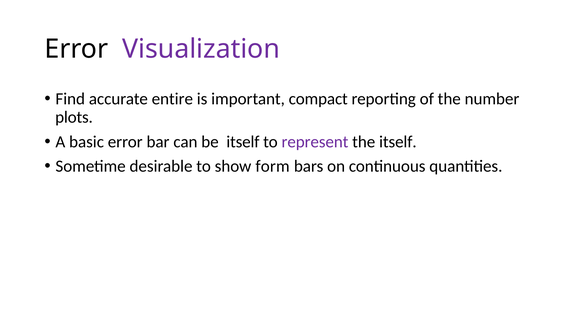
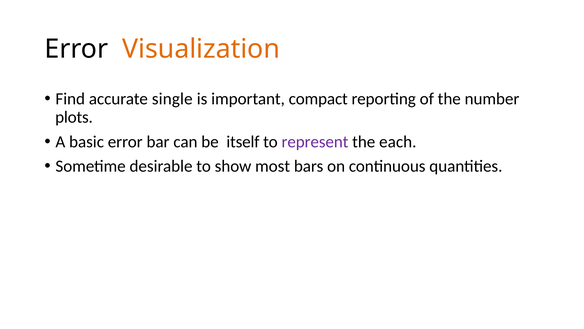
Visualization colour: purple -> orange
entire: entire -> single
the itself: itself -> each
form: form -> most
